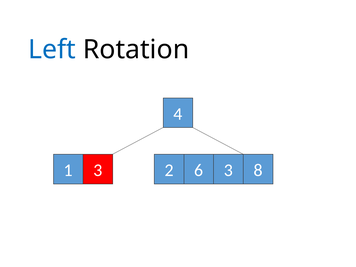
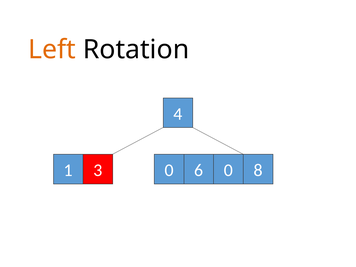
Left colour: blue -> orange
3 2: 2 -> 0
6 3: 3 -> 0
